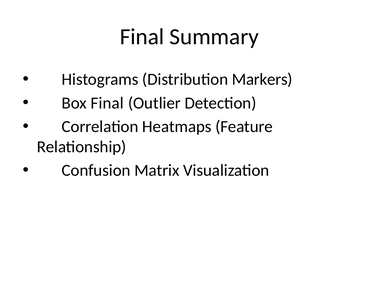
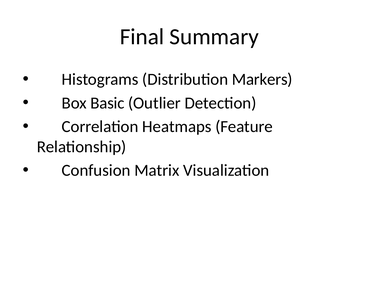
Final at (107, 103): Final -> Basic
